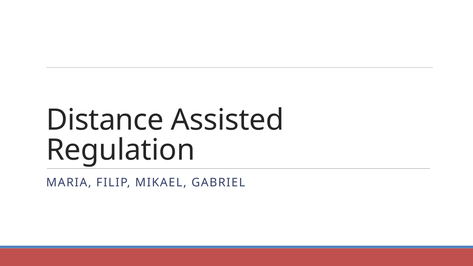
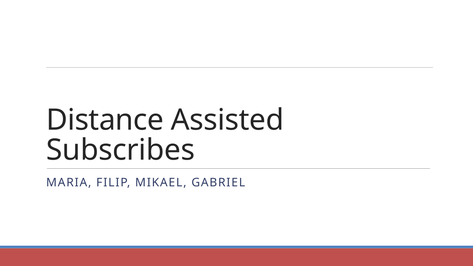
Regulation: Regulation -> Subscribes
